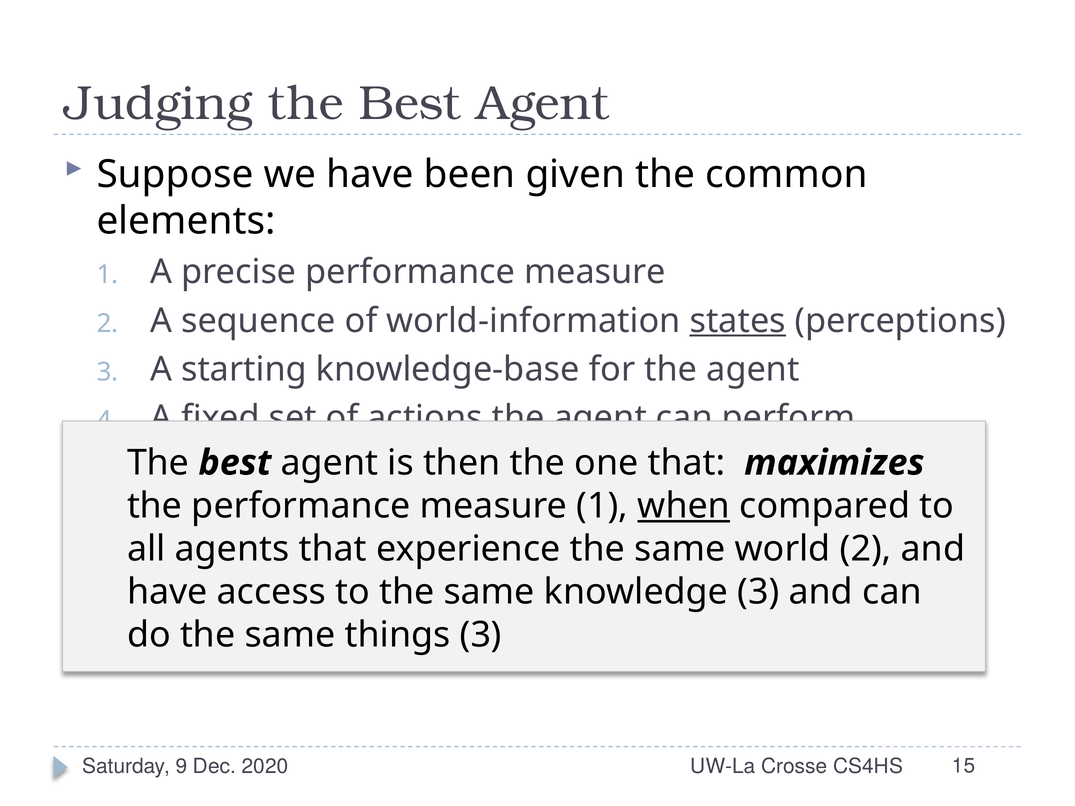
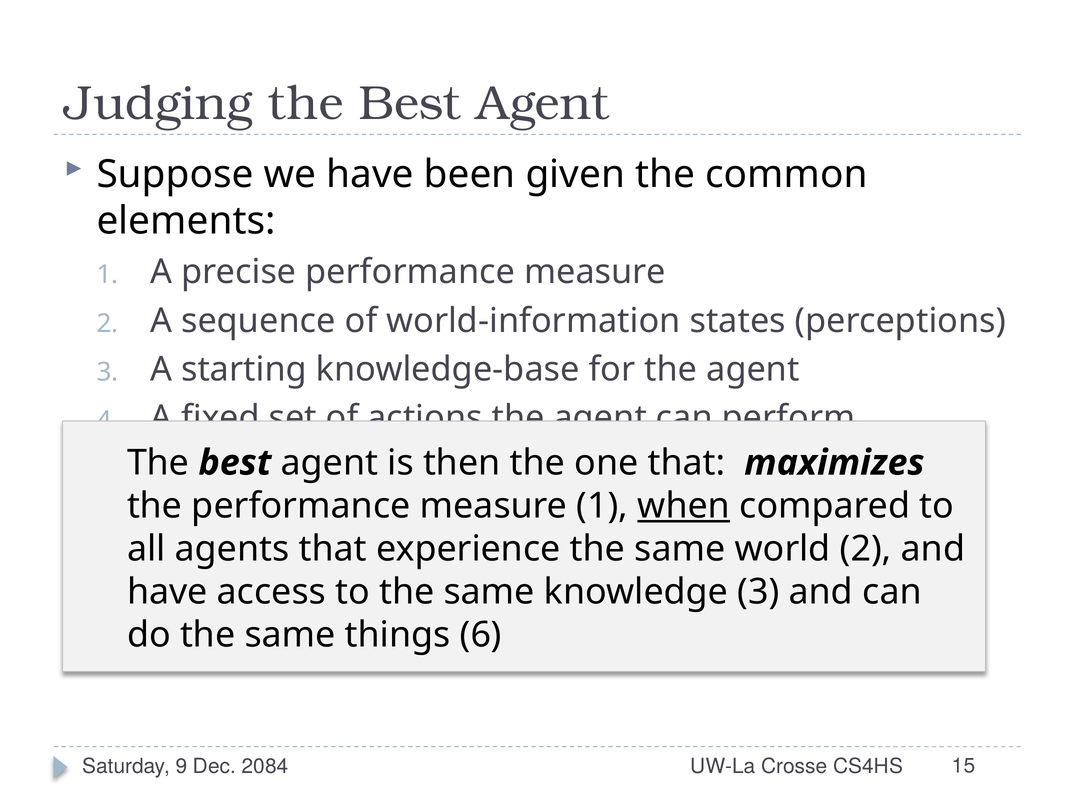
states underline: present -> none
things 3: 3 -> 6
2020: 2020 -> 2084
